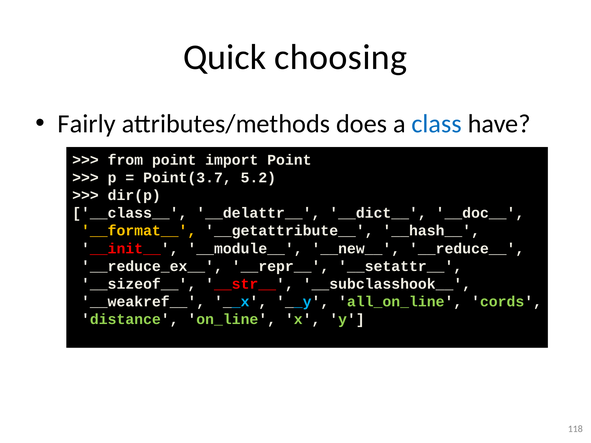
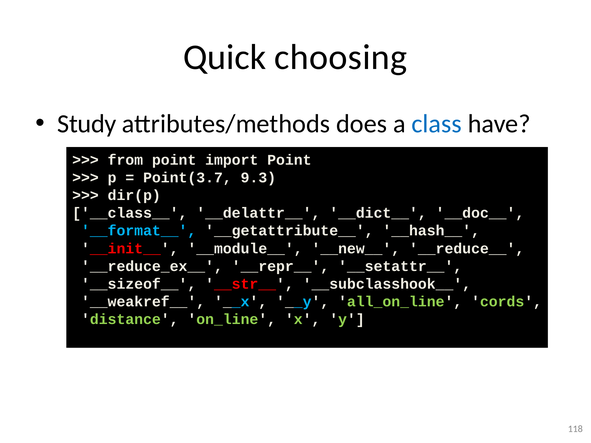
Fairly: Fairly -> Study
5.2: 5.2 -> 9.3
__format__ colour: yellow -> light blue
